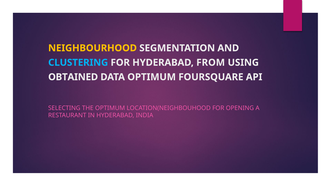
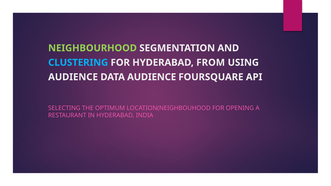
NEIGHBOURHOOD colour: yellow -> light green
OBTAINED at (73, 77): OBTAINED -> AUDIENCE
DATA OPTIMUM: OPTIMUM -> AUDIENCE
